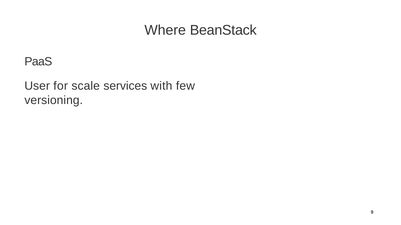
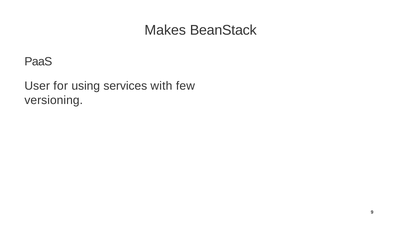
Where: Where -> Makes
scale: scale -> using
